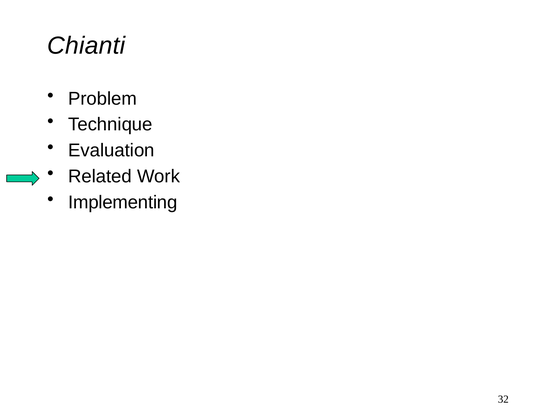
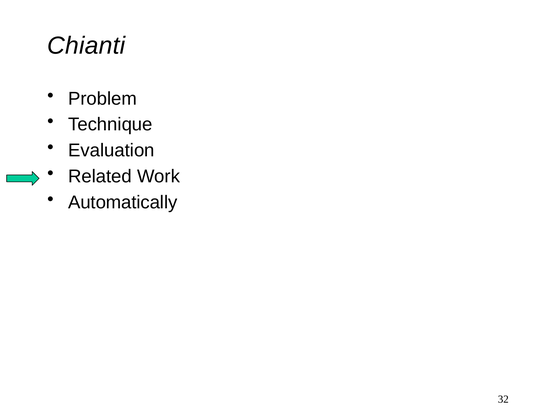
Implementing: Implementing -> Automatically
